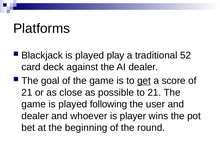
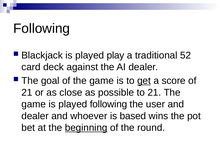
Platforms at (42, 28): Platforms -> Following
player: player -> based
beginning underline: none -> present
